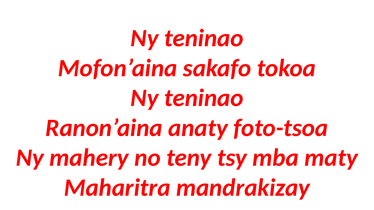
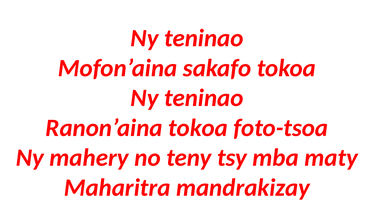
Ranon’aina anaty: anaty -> tokoa
